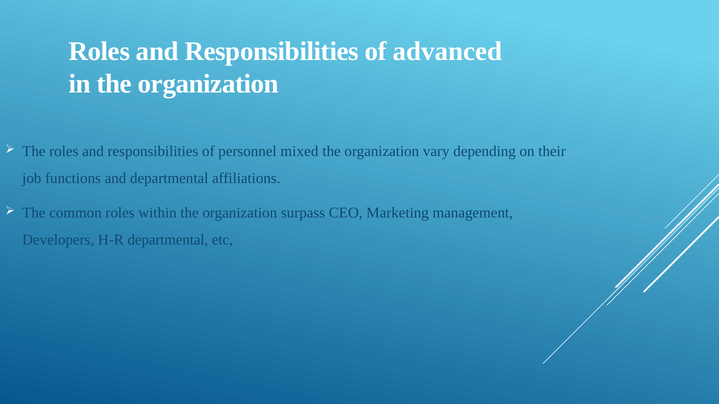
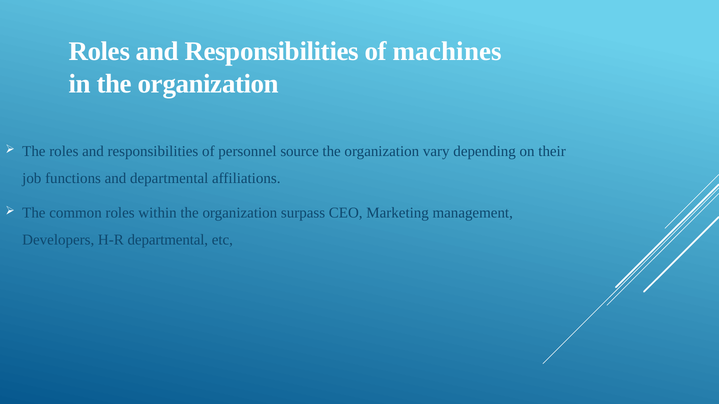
advanced: advanced -> machines
mixed: mixed -> source
